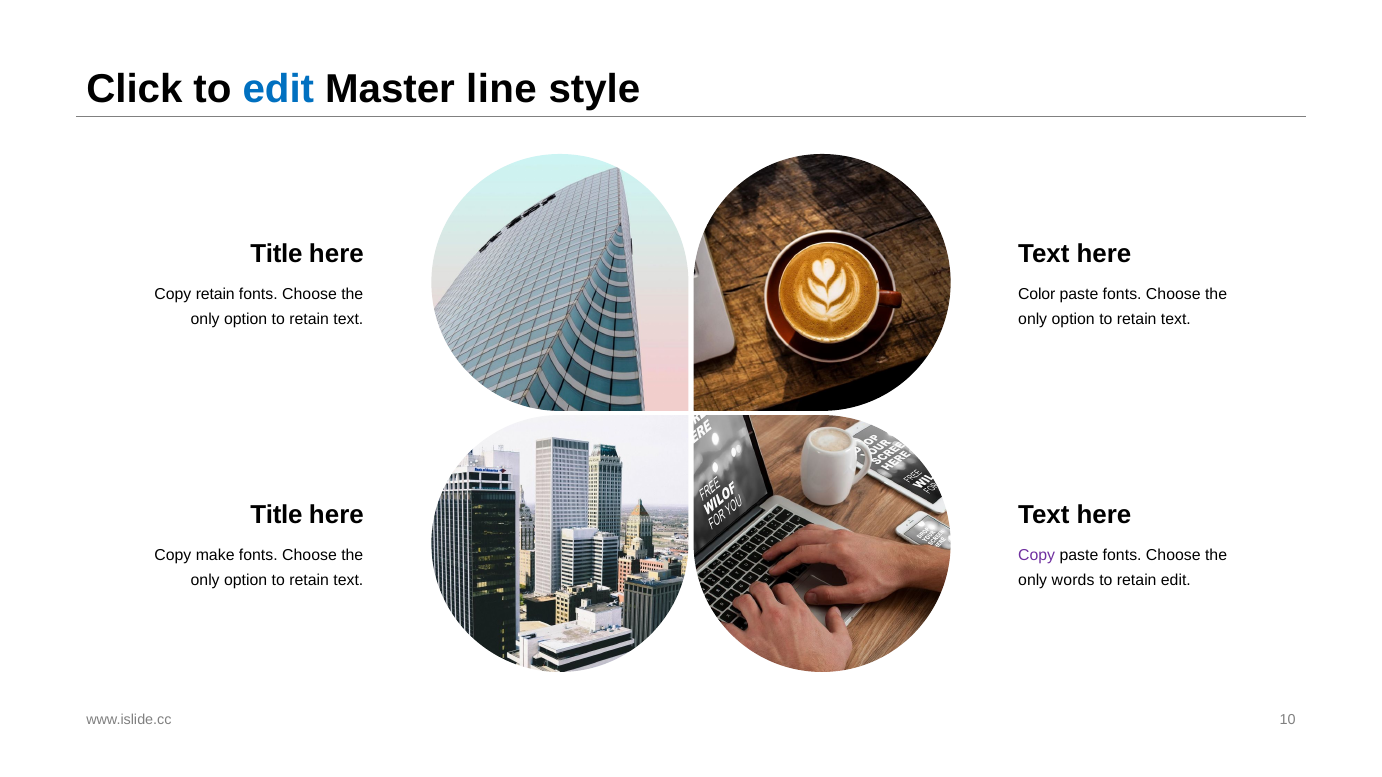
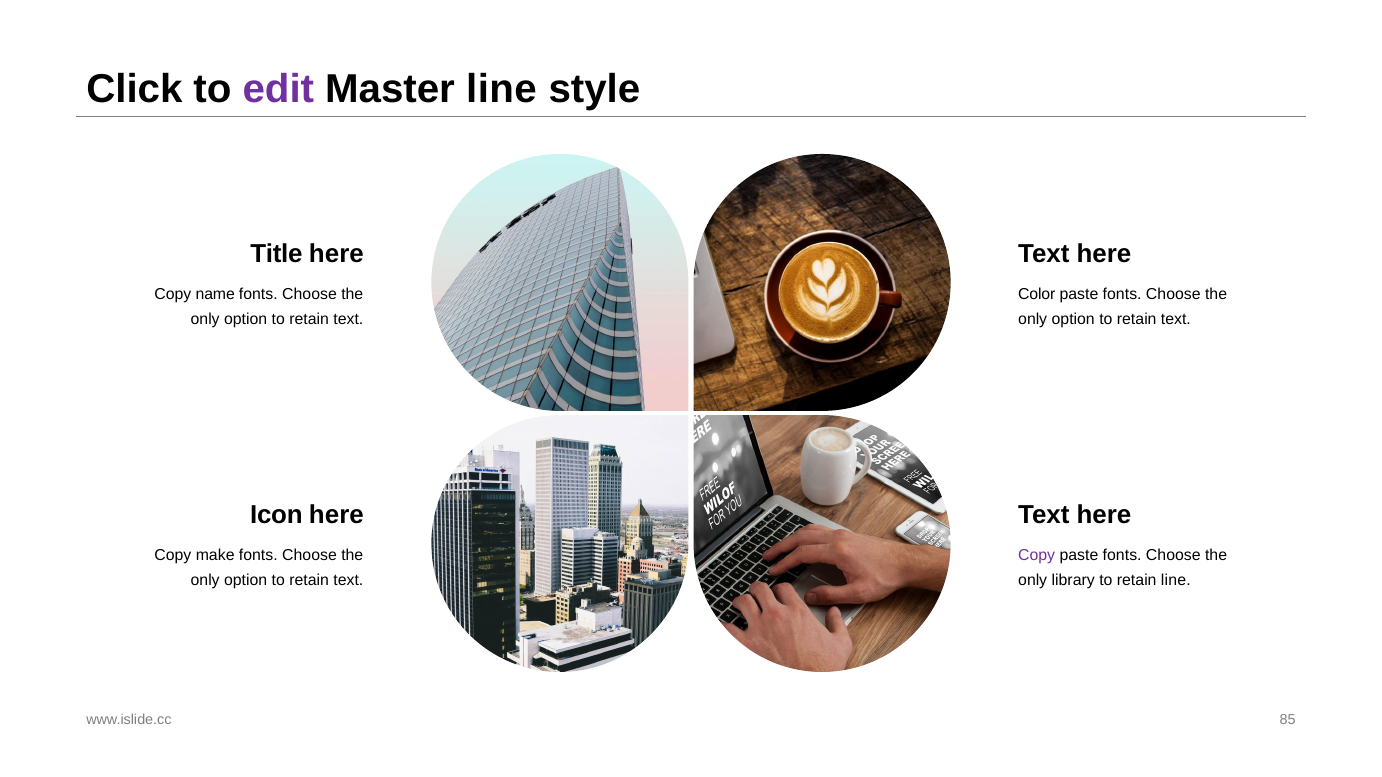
edit at (278, 89) colour: blue -> purple
Copy retain: retain -> name
Title at (276, 515): Title -> Icon
words: words -> library
retain edit: edit -> line
10: 10 -> 85
